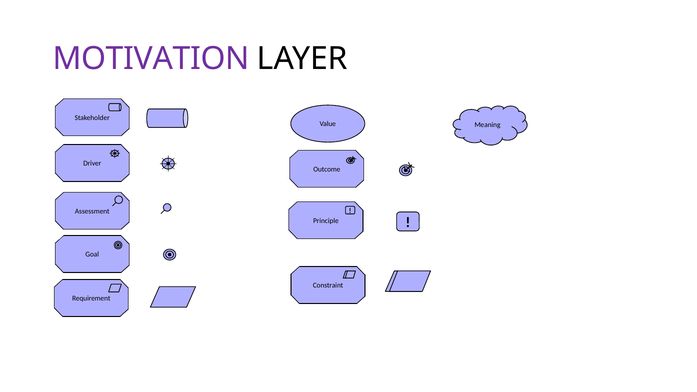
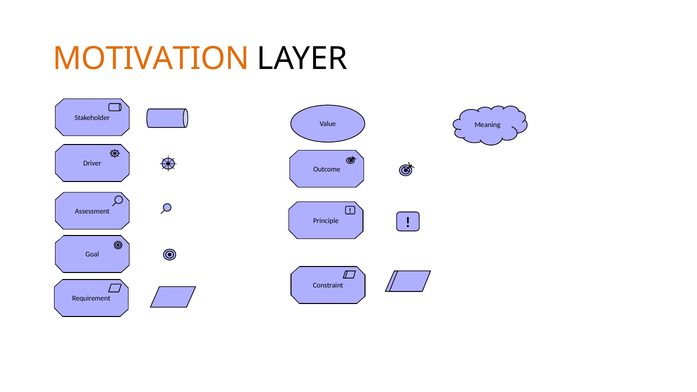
MOTIVATION colour: purple -> orange
